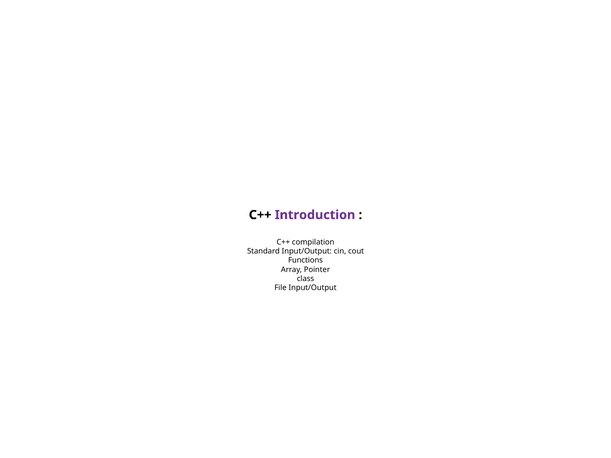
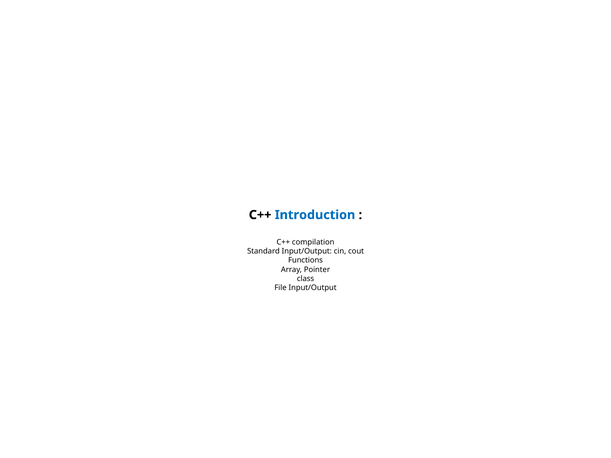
Introduction colour: purple -> blue
